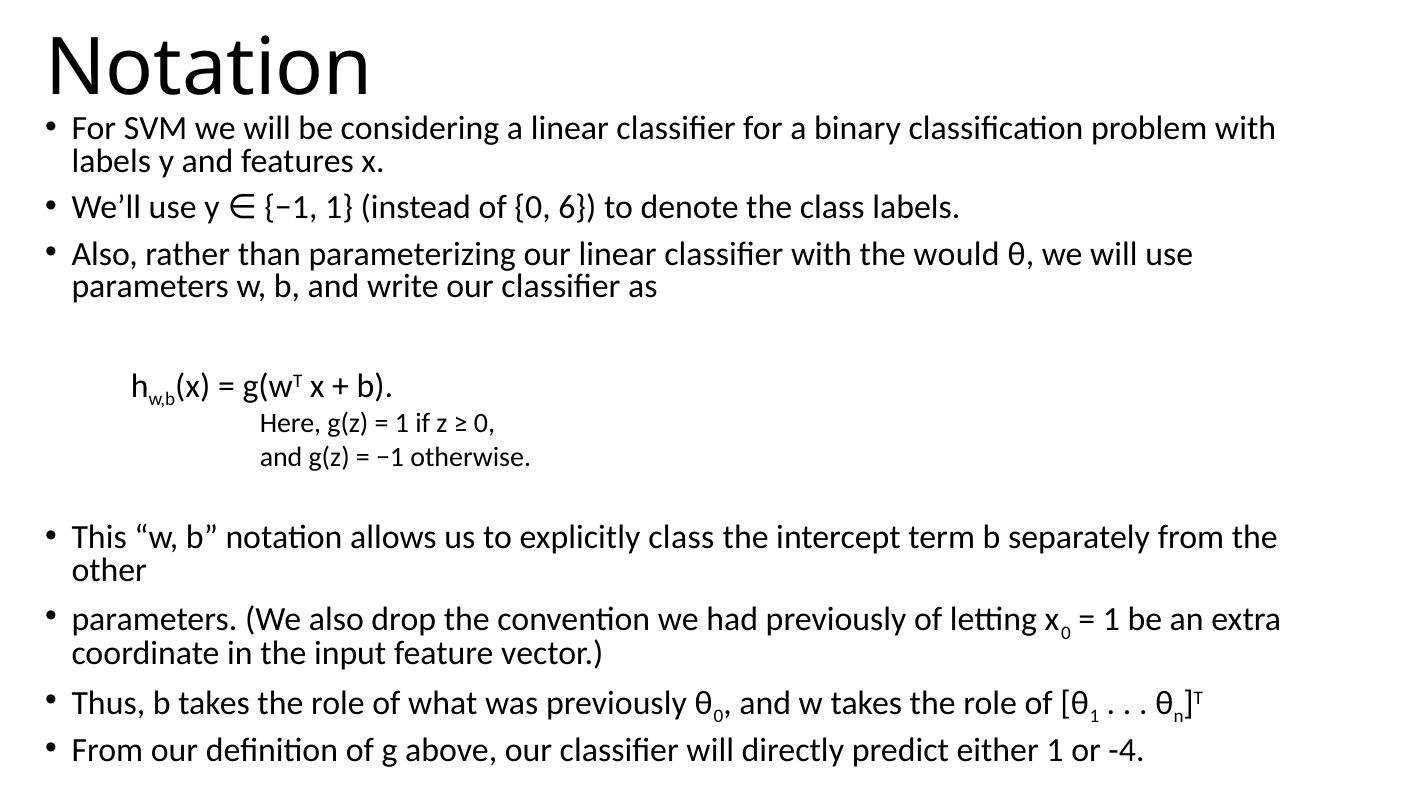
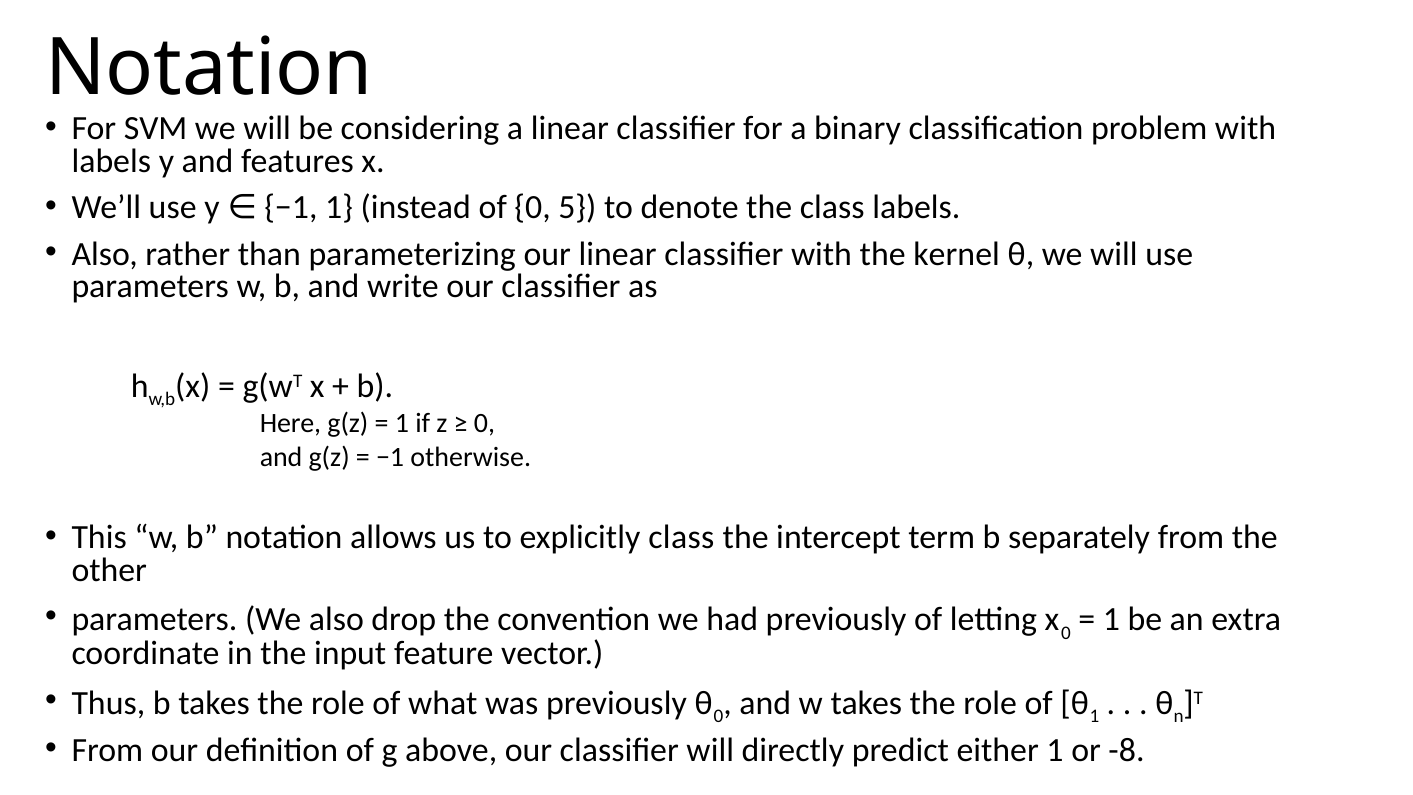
6: 6 -> 5
would: would -> kernel
-4: -4 -> -8
